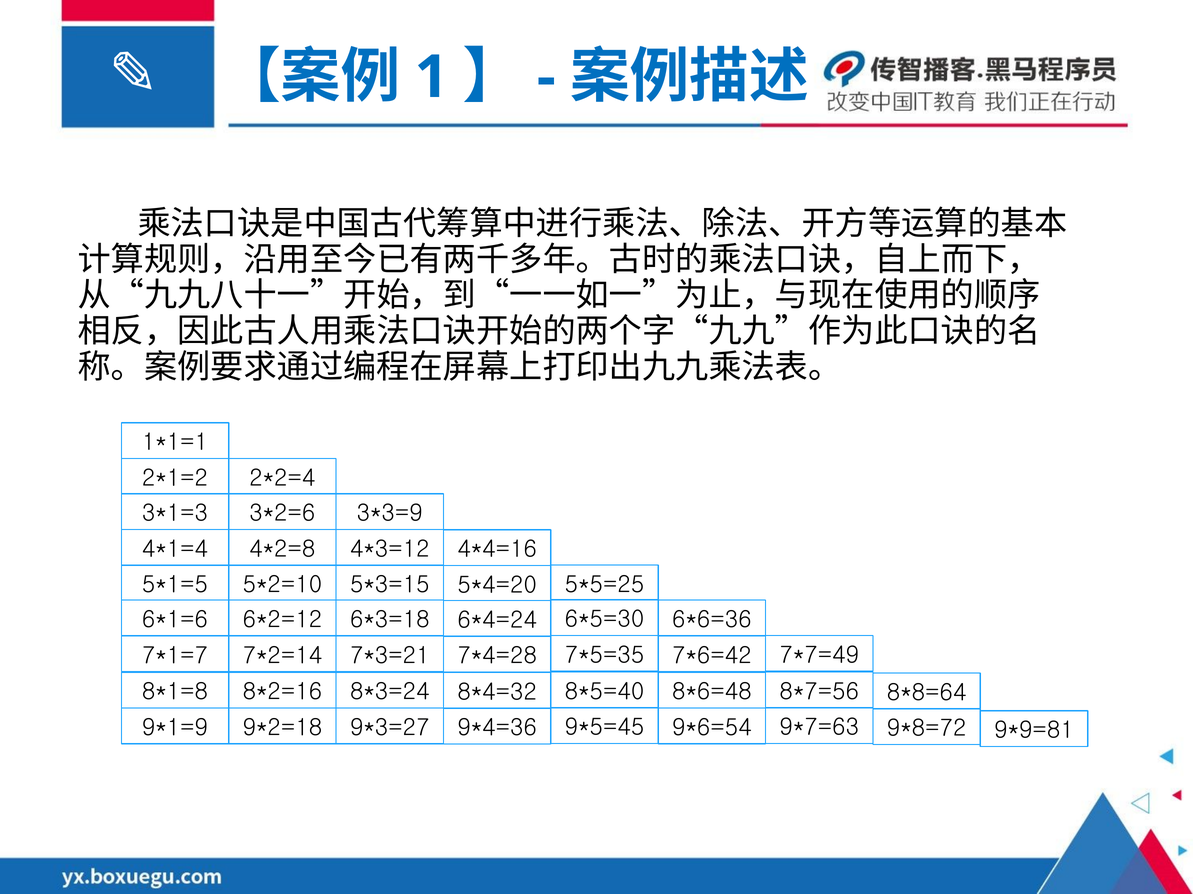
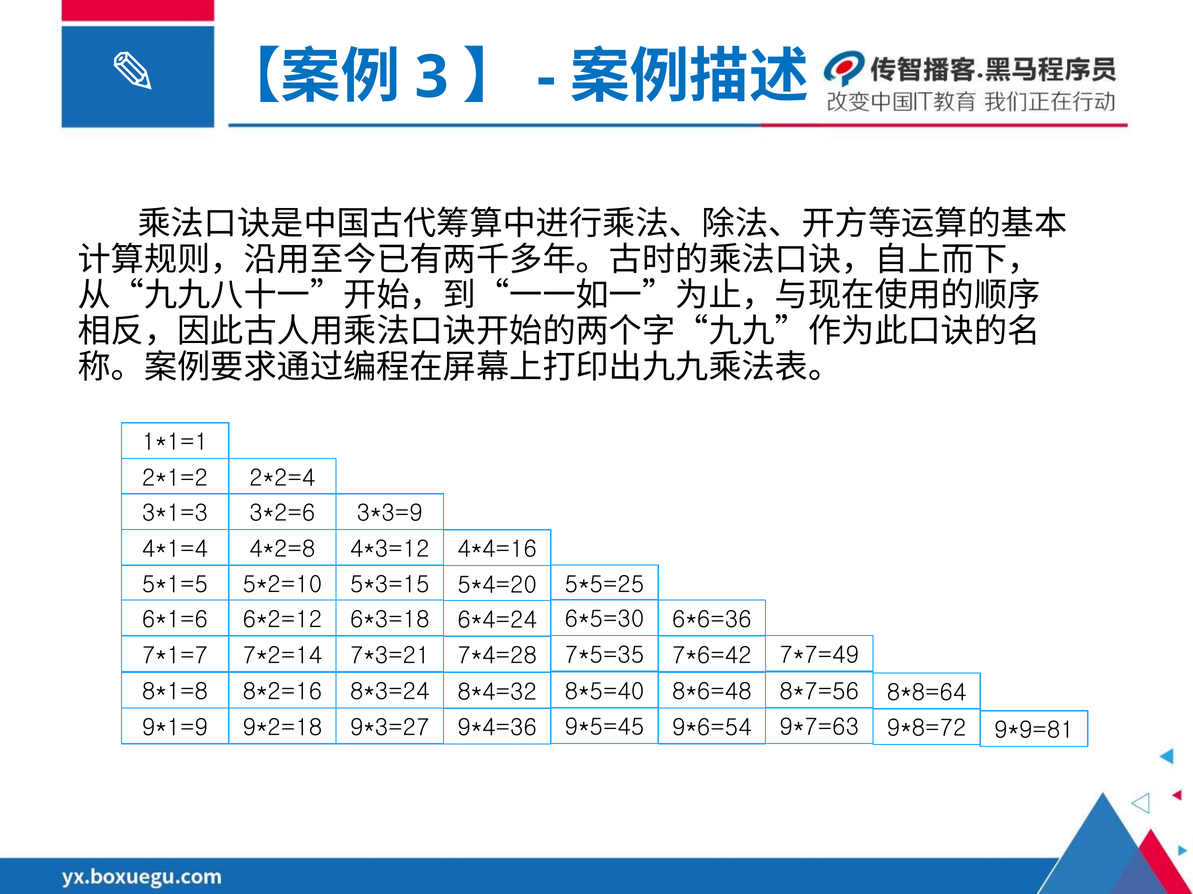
1: 1 -> 3
